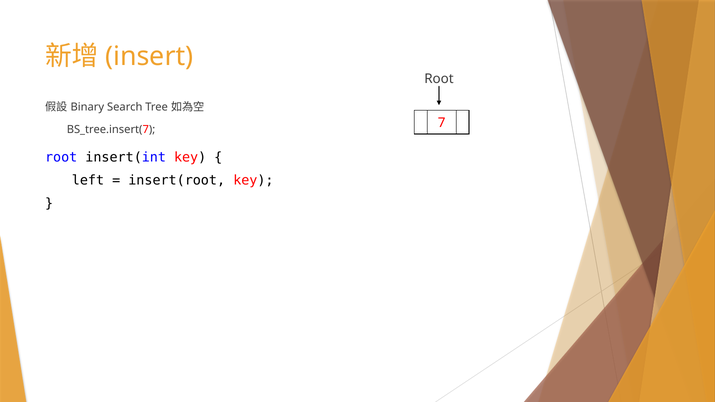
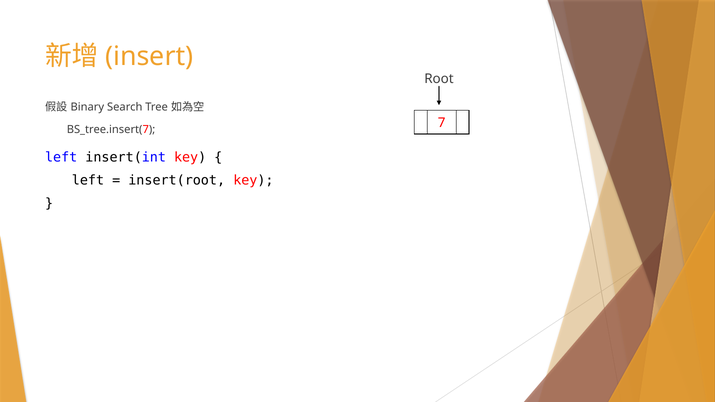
root at (61, 157): root -> left
